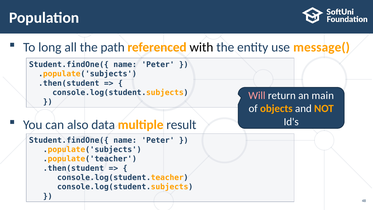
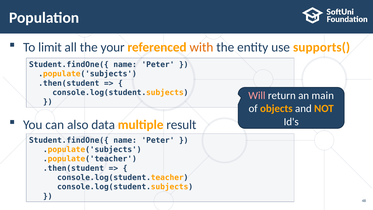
long: long -> limit
path: path -> your
with colour: black -> orange
message(: message( -> supports(
